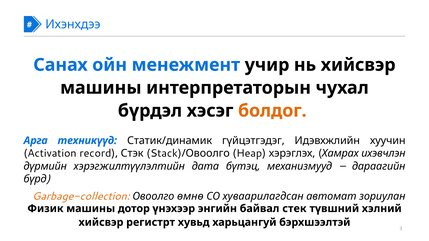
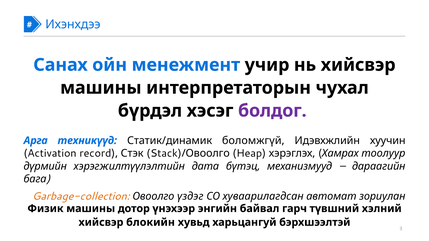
болдог colour: orange -> purple
гүйцэтгэдэг: гүйцэтгэдэг -> боломжгүй
ихэвчлэн: ихэвчлэн -> тоолуур
бүрд: бүрд -> бага
өмнө: өмнө -> үздэг
стек: стек -> гарч
регистрт: регистрт -> блокийн
